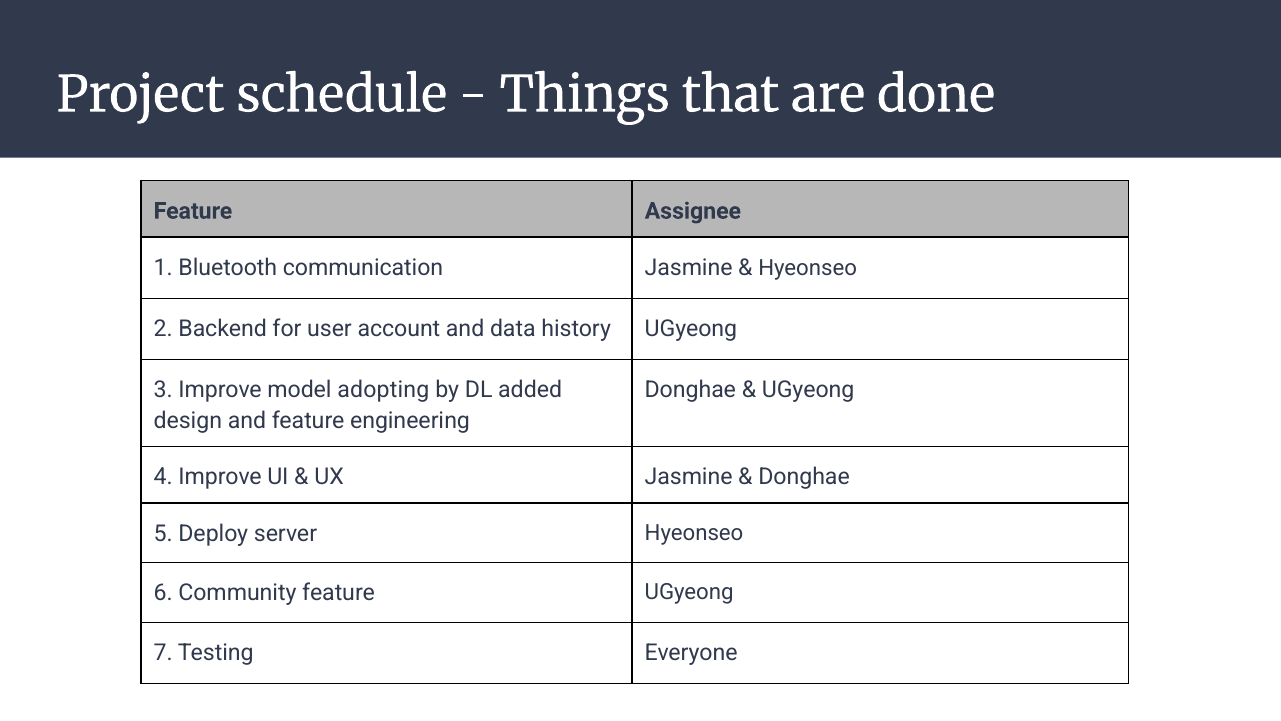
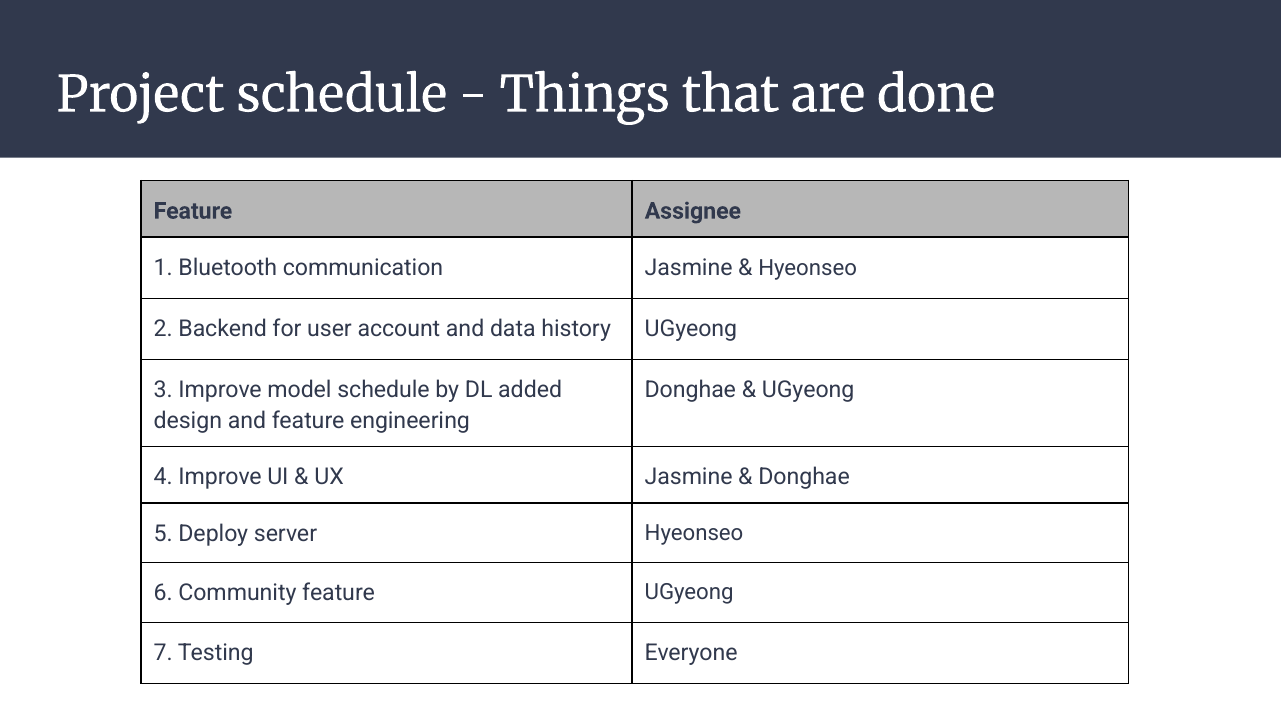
model adopting: adopting -> schedule
